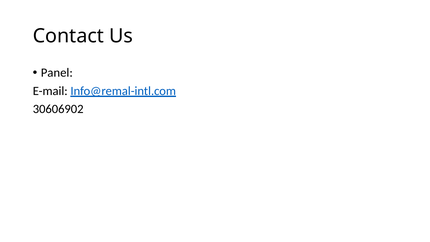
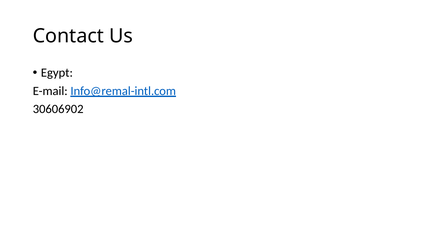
Panel: Panel -> Egypt
